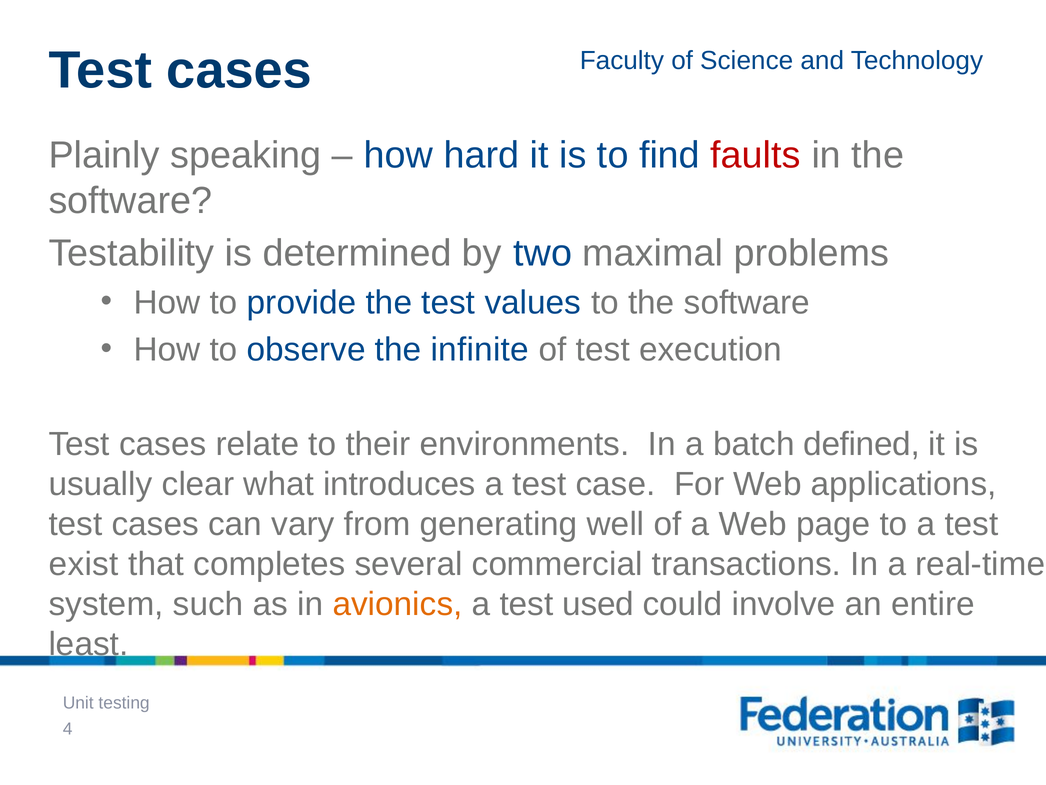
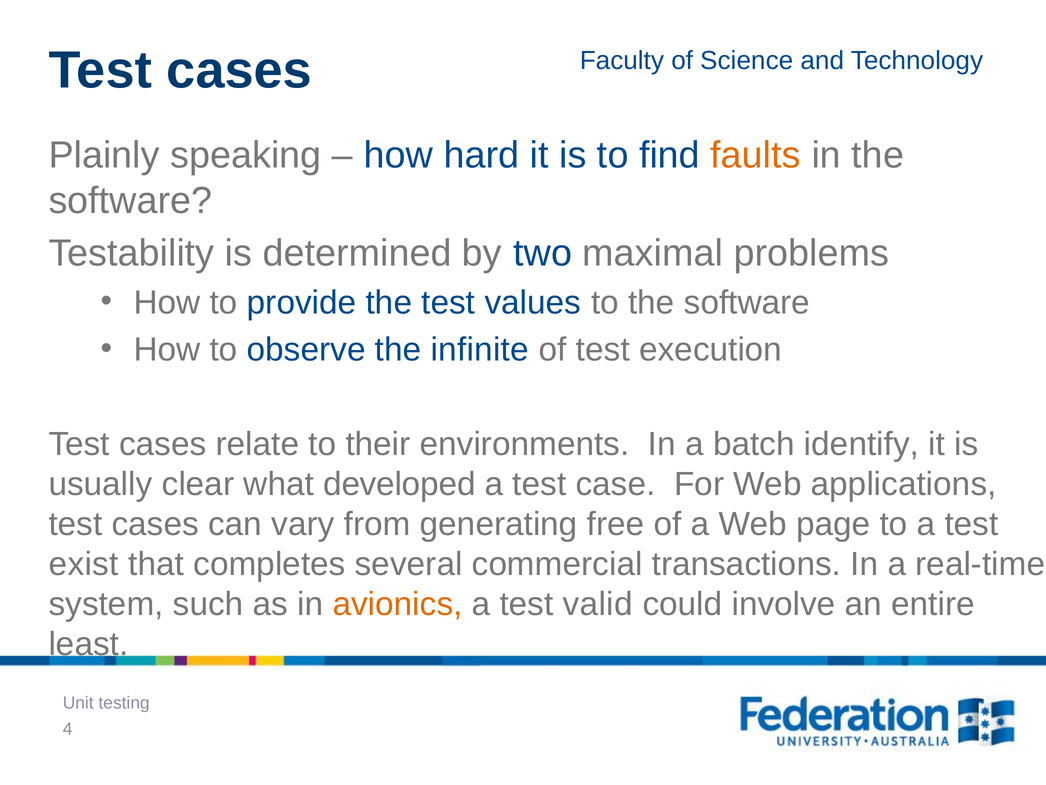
faults colour: red -> orange
defined: defined -> identify
introduces: introduces -> developed
well: well -> free
used: used -> valid
